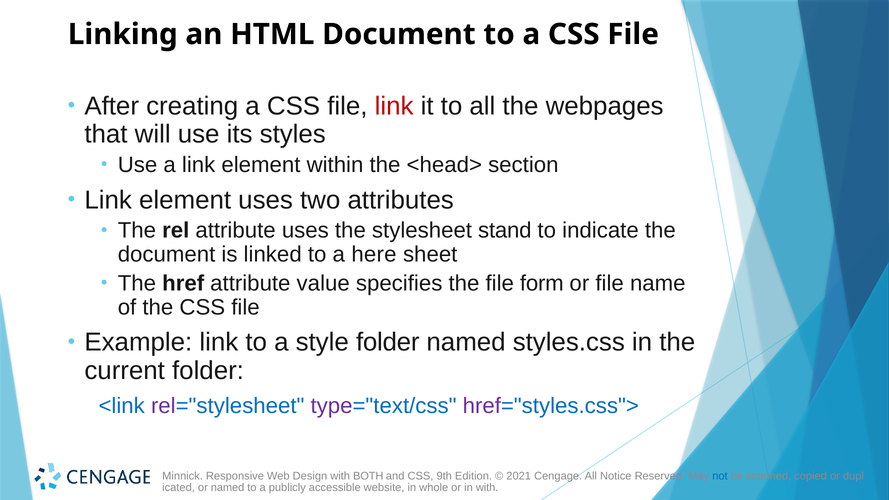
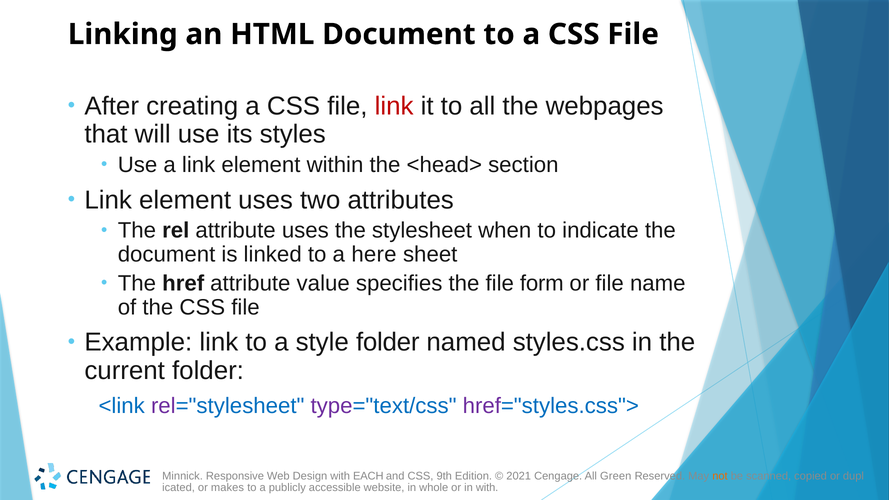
stand: stand -> when
BOTH: BOTH -> EACH
Notice: Notice -> Green
not colour: blue -> orange
or named: named -> makes
